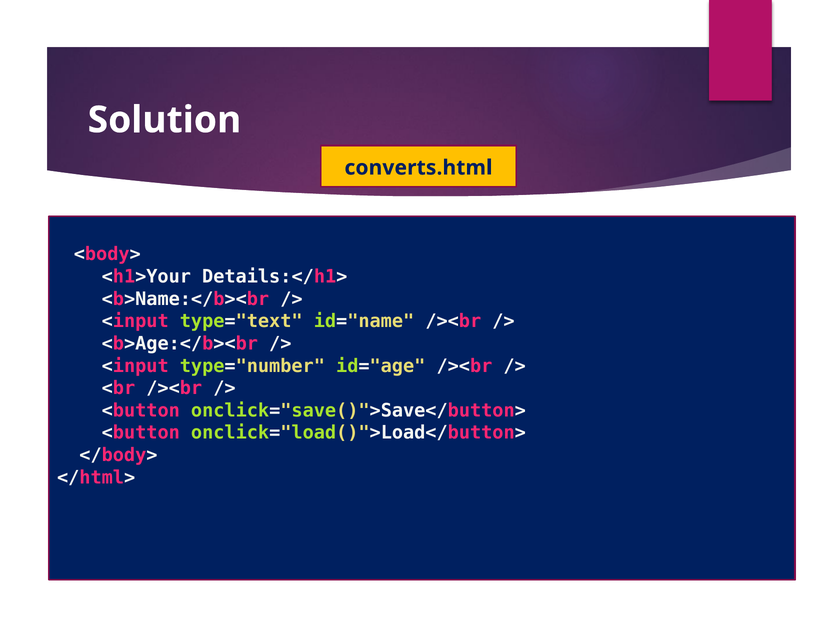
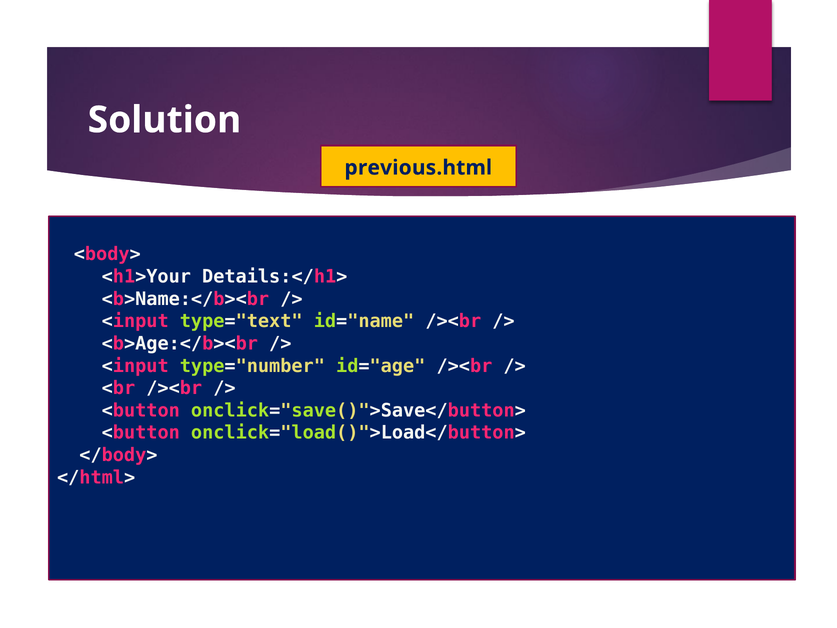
converts.html: converts.html -> previous.html
